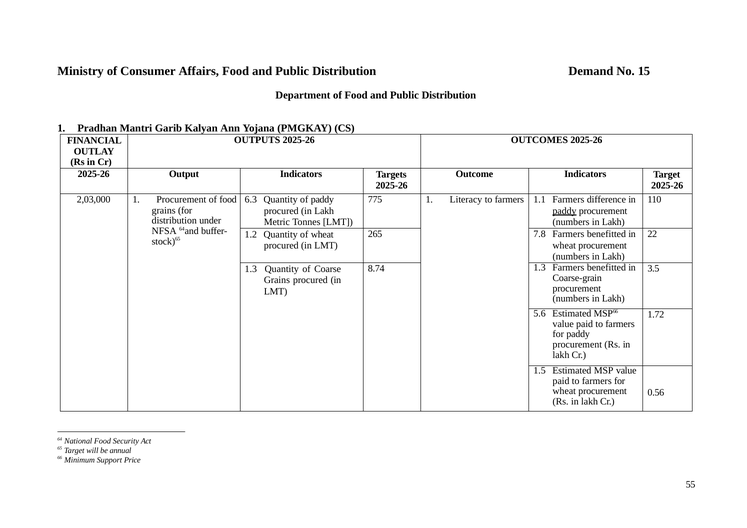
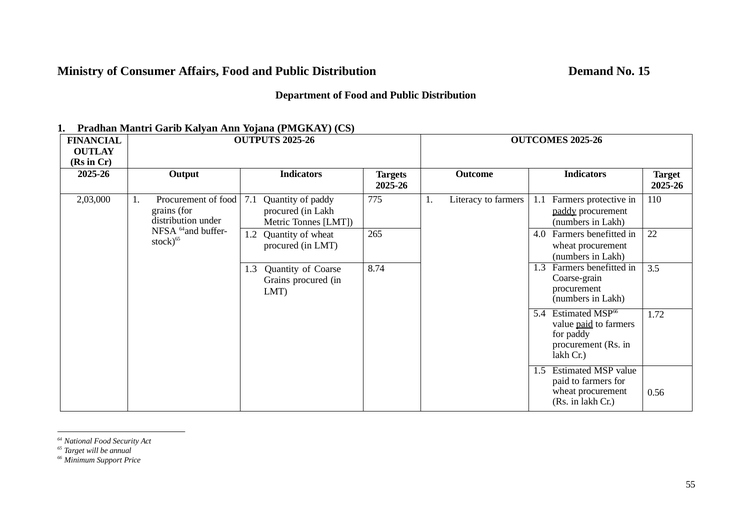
6.3: 6.3 -> 7.1
difference: difference -> protective
7.8: 7.8 -> 4.0
5.6: 5.6 -> 5.4
paid at (585, 324) underline: none -> present
